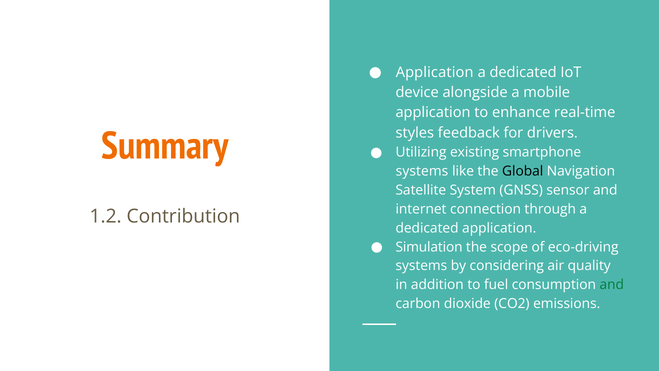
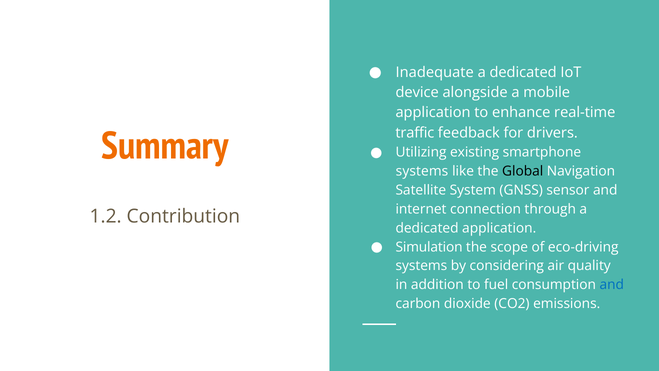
Application at (435, 72): Application -> Inadequate
styles: styles -> traffic
and at (612, 285) colour: green -> blue
